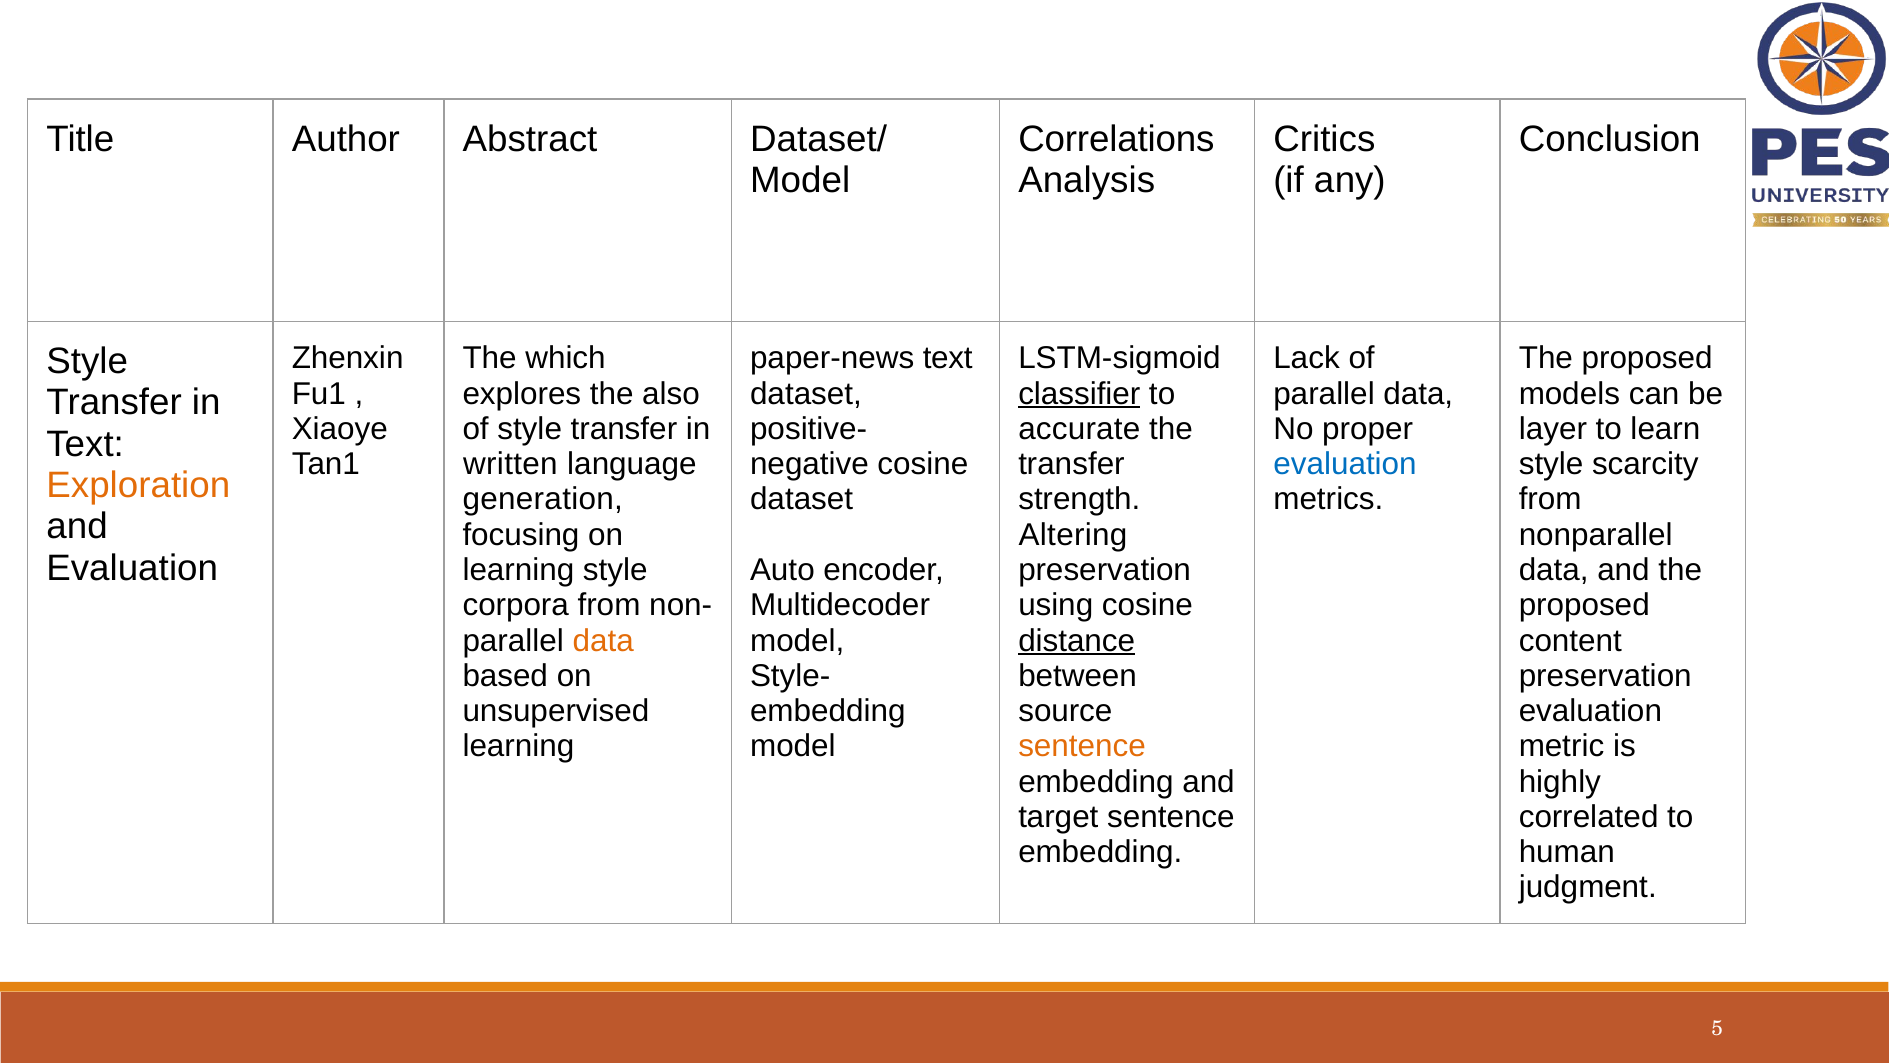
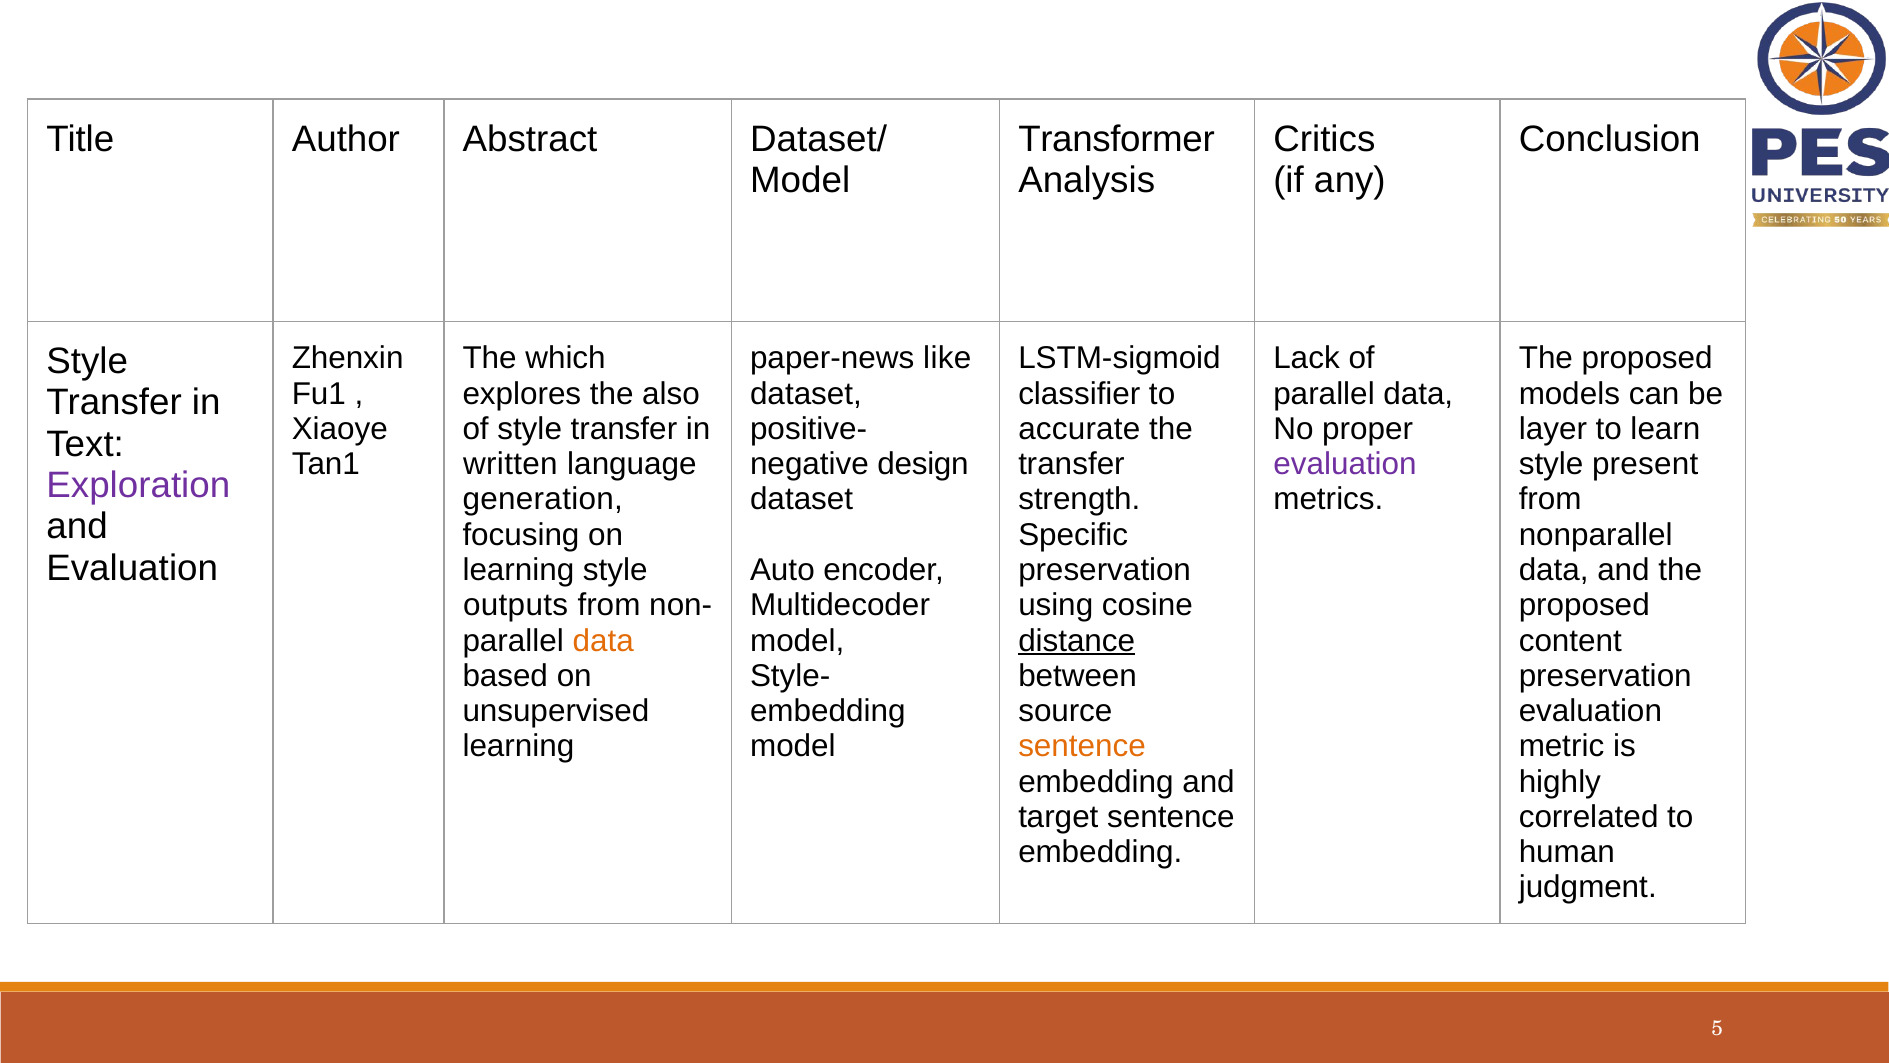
Correlations: Correlations -> Transformer
paper-news text: text -> like
classifier underline: present -> none
cosine at (923, 464): cosine -> design
evaluation at (1345, 464) colour: blue -> purple
scarcity: scarcity -> present
Exploration colour: orange -> purple
Altering: Altering -> Specific
corpora: corpora -> outputs
